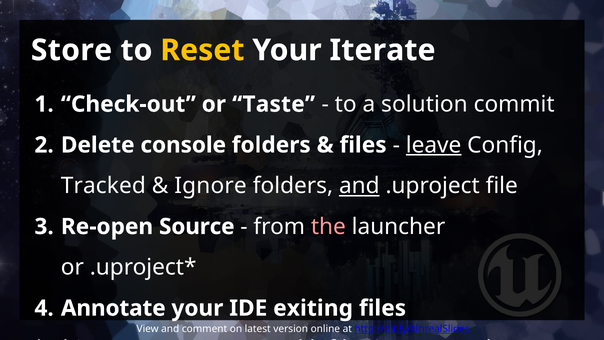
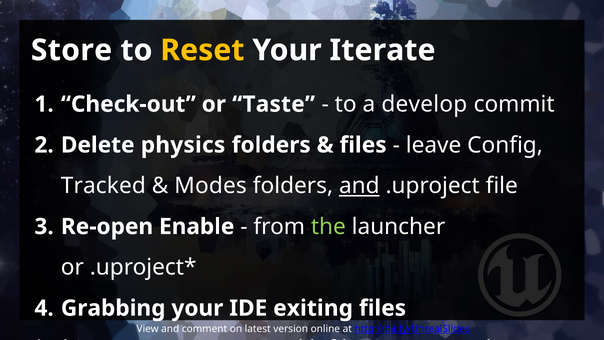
solution: solution -> develop
console: console -> physics
leave underline: present -> none
Ignore: Ignore -> Modes
Source: Source -> Enable
the colour: pink -> light green
Annotate: Annotate -> Grabbing
